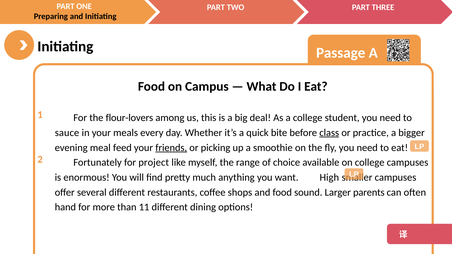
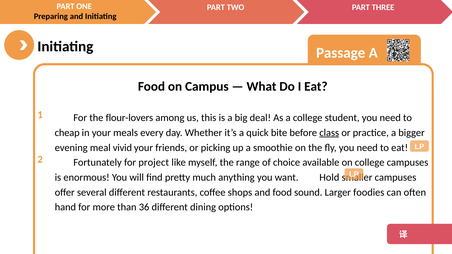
sauce: sauce -> cheap
feed: feed -> vivid
friends underline: present -> none
High: High -> Hold
parents: parents -> foodies
11: 11 -> 36
